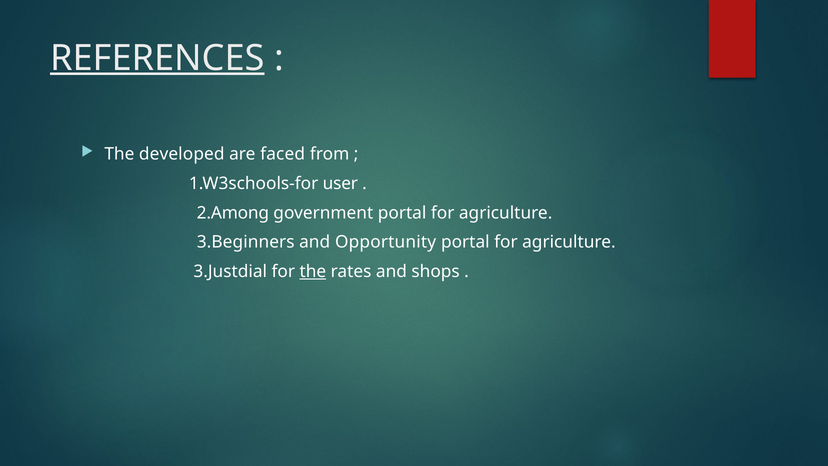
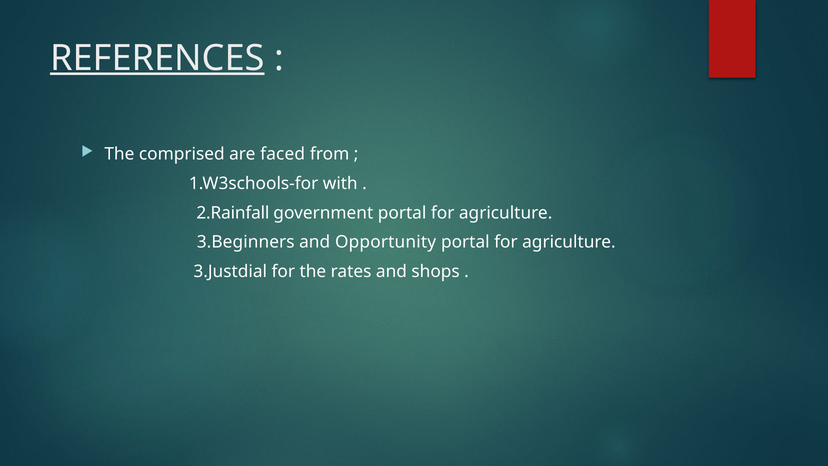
developed: developed -> comprised
user: user -> with
2.Among: 2.Among -> 2.Rainfall
the at (313, 271) underline: present -> none
